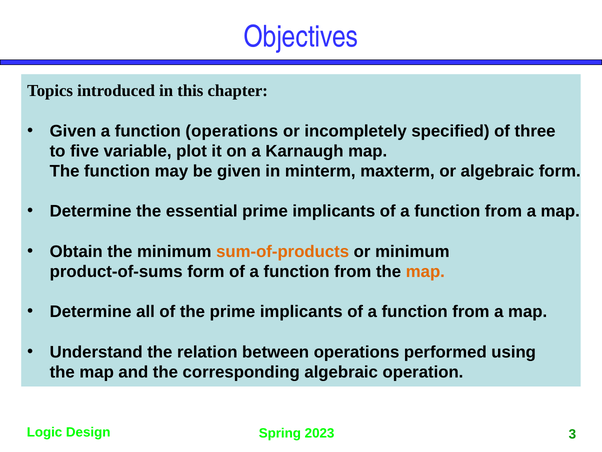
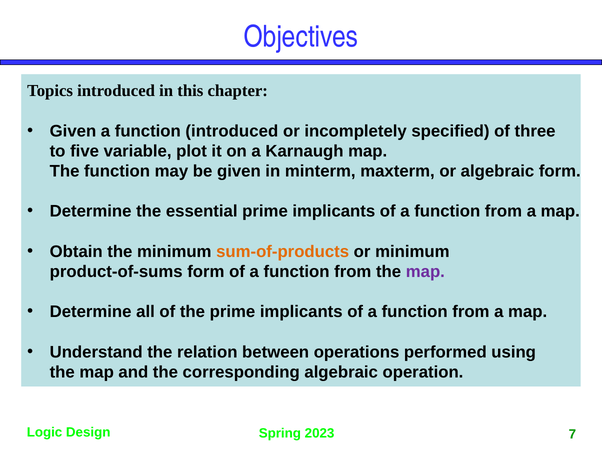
function operations: operations -> introduced
map at (425, 271) colour: orange -> purple
3: 3 -> 7
